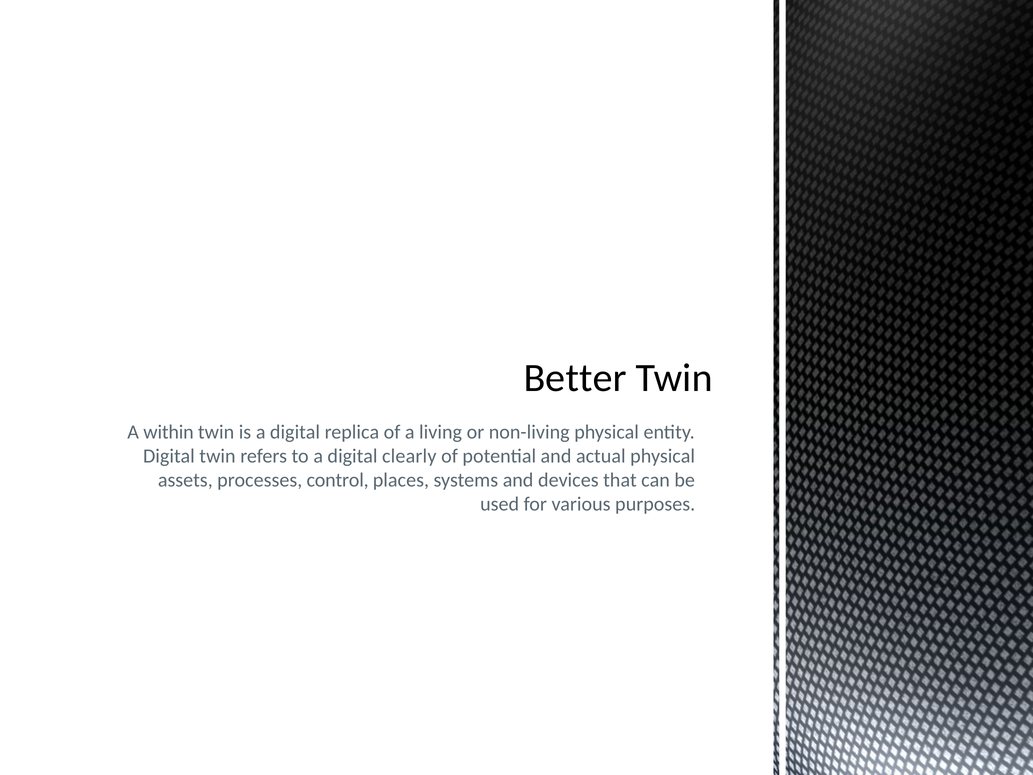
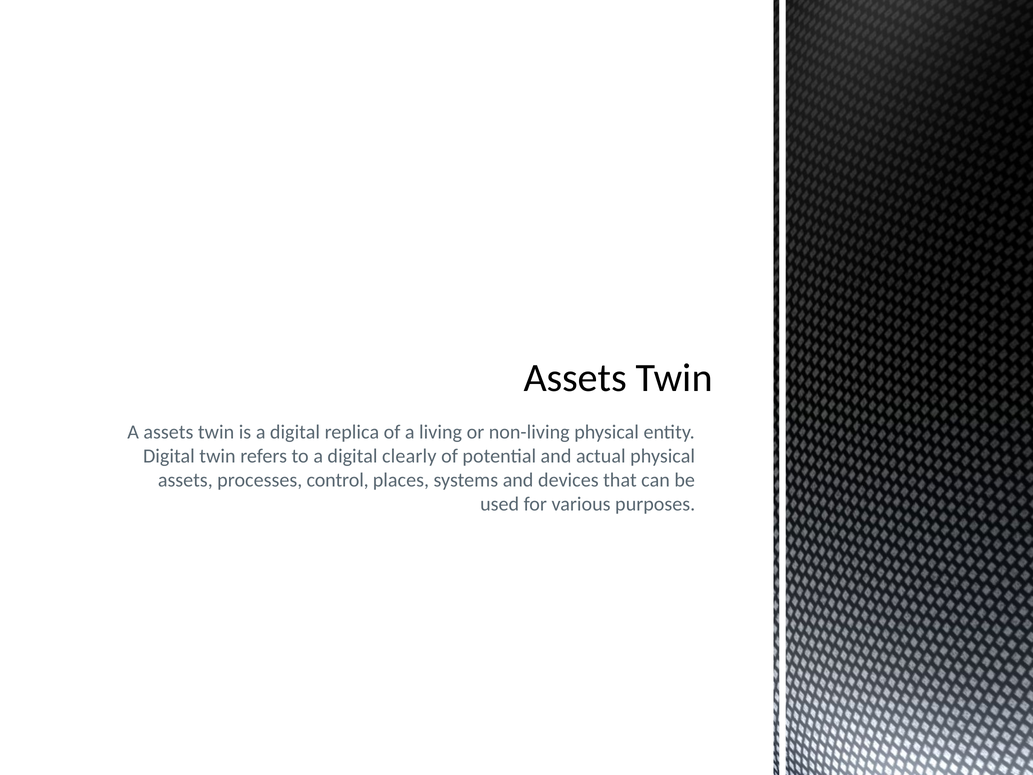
Better at (575, 378): Better -> Assets
A within: within -> assets
